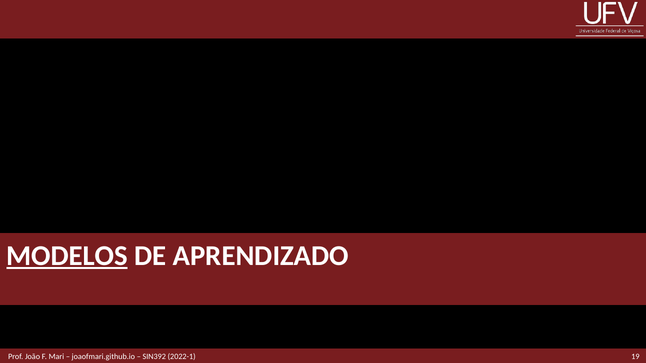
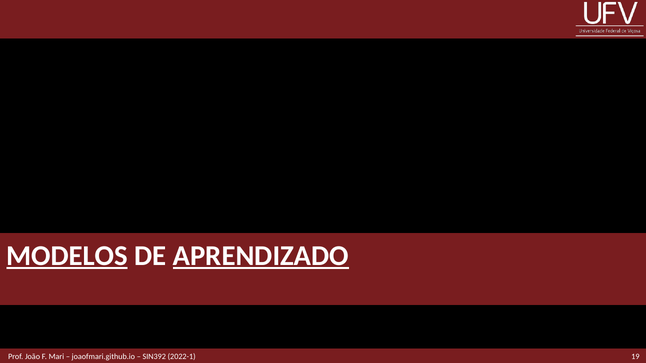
APRENDIZADO underline: none -> present
